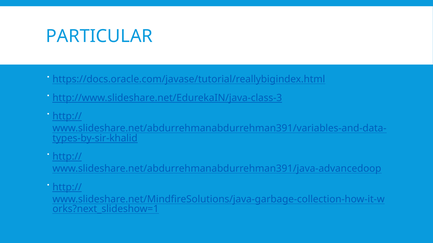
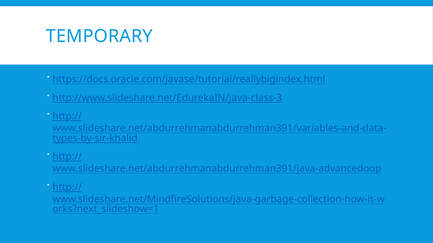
PARTICULAR: PARTICULAR -> TEMPORARY
